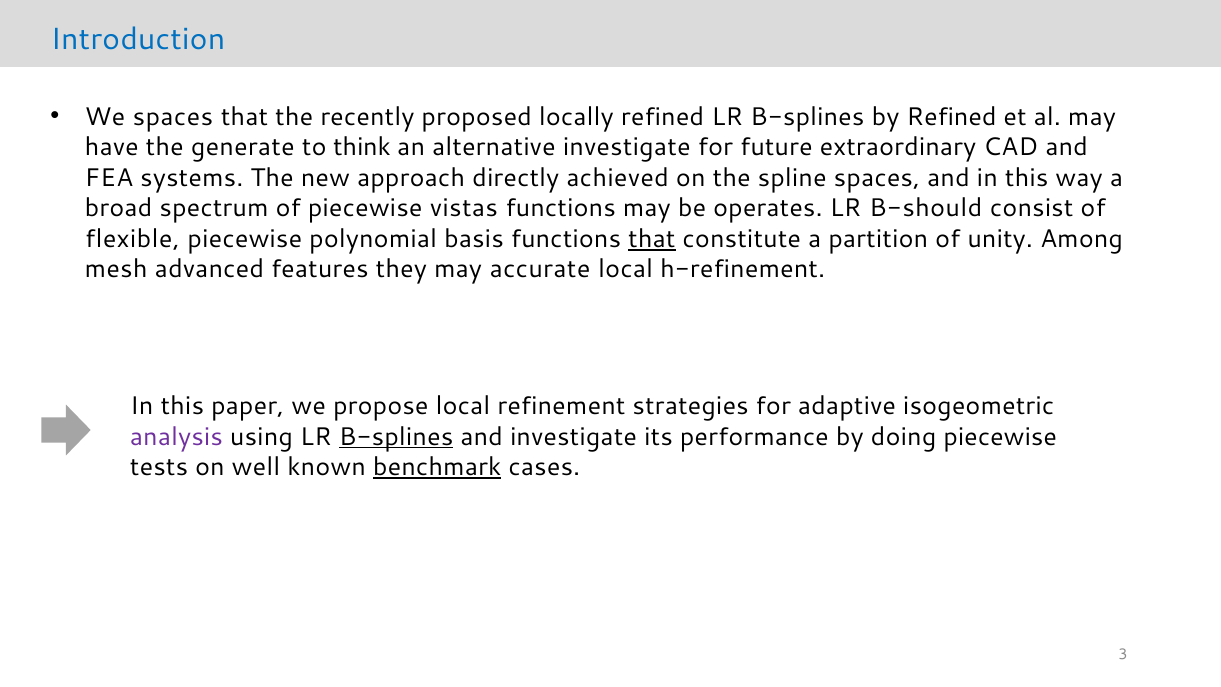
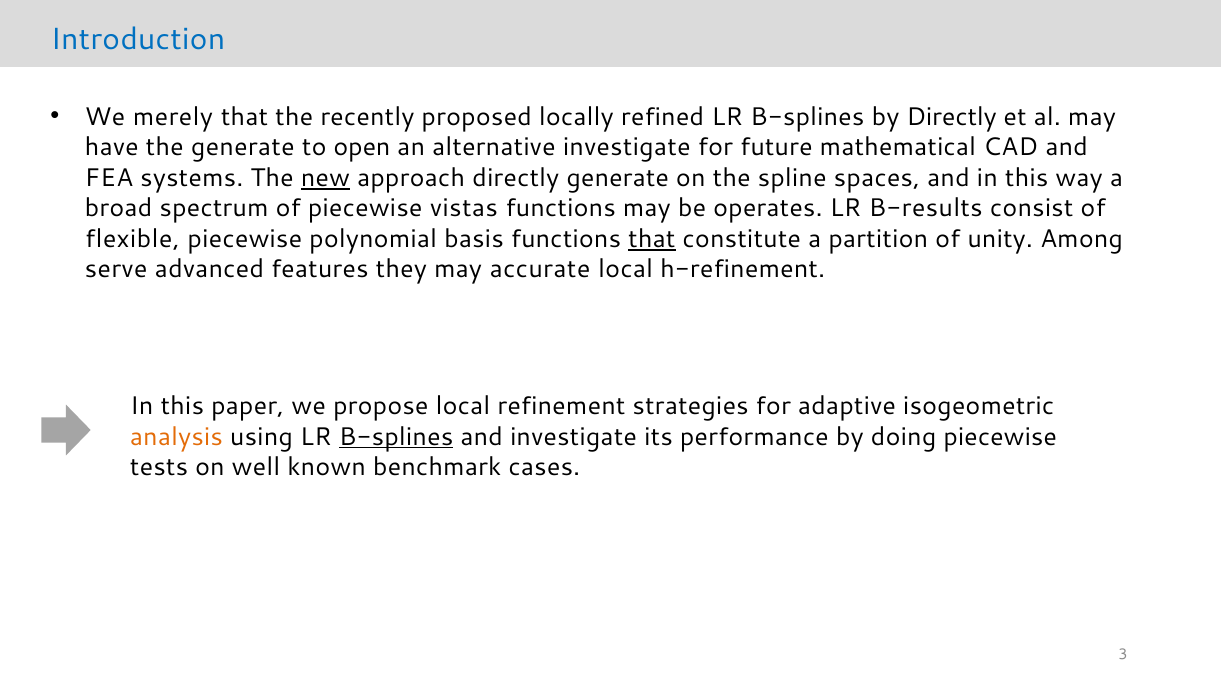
We spaces: spaces -> merely
by Refined: Refined -> Directly
think: think -> open
extraordinary: extraordinary -> mathematical
new underline: none -> present
directly achieved: achieved -> generate
B-should: B-should -> B-results
mesh: mesh -> serve
analysis colour: purple -> orange
benchmark underline: present -> none
